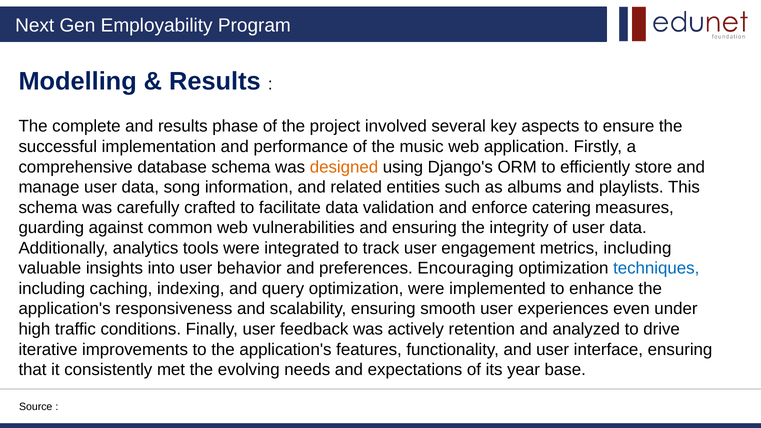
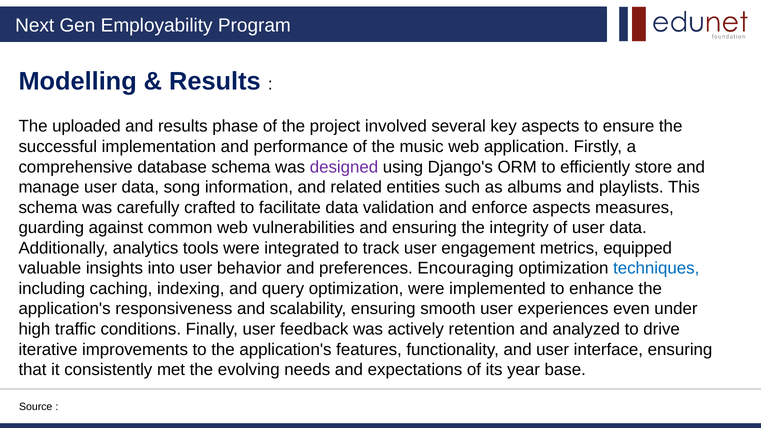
complete: complete -> uploaded
designed colour: orange -> purple
enforce catering: catering -> aspects
metrics including: including -> equipped
